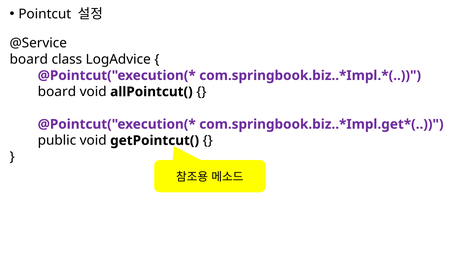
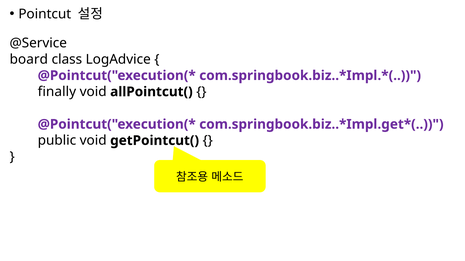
board at (57, 92): board -> finally
